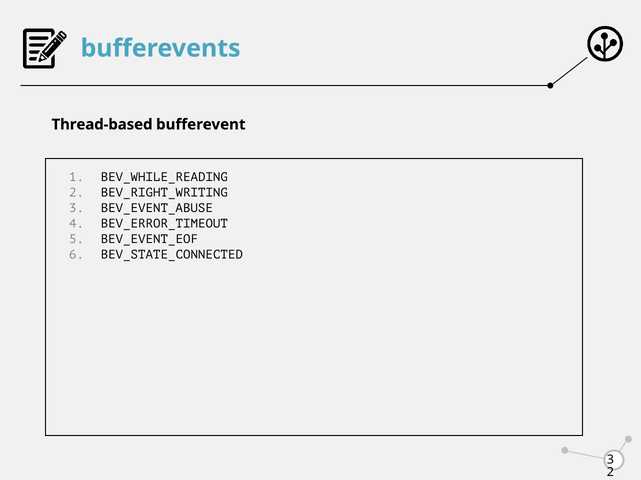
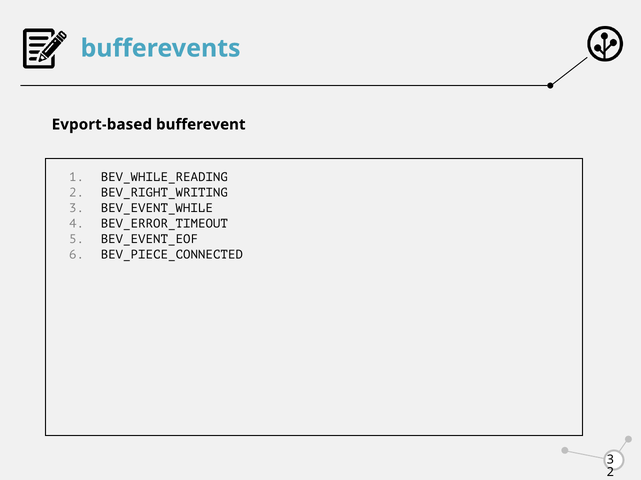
Thread-based: Thread-based -> Evport-based
BEV_EVENT_ABUSE: BEV_EVENT_ABUSE -> BEV_EVENT_WHILE
BEV_STATE_CONNECTED: BEV_STATE_CONNECTED -> BEV_PIECE_CONNECTED
